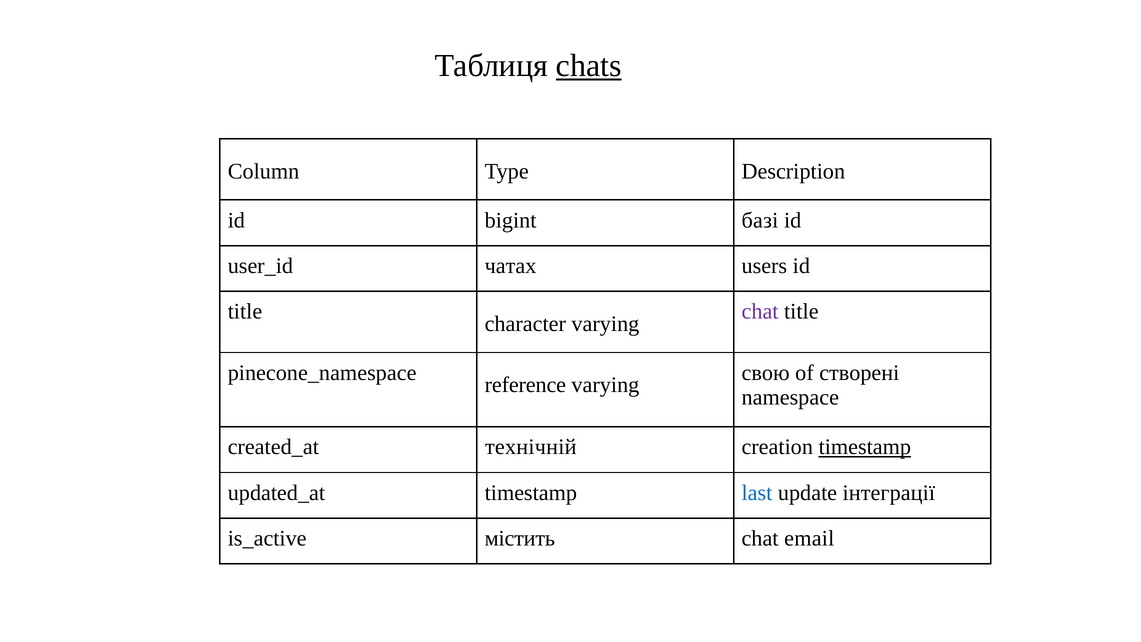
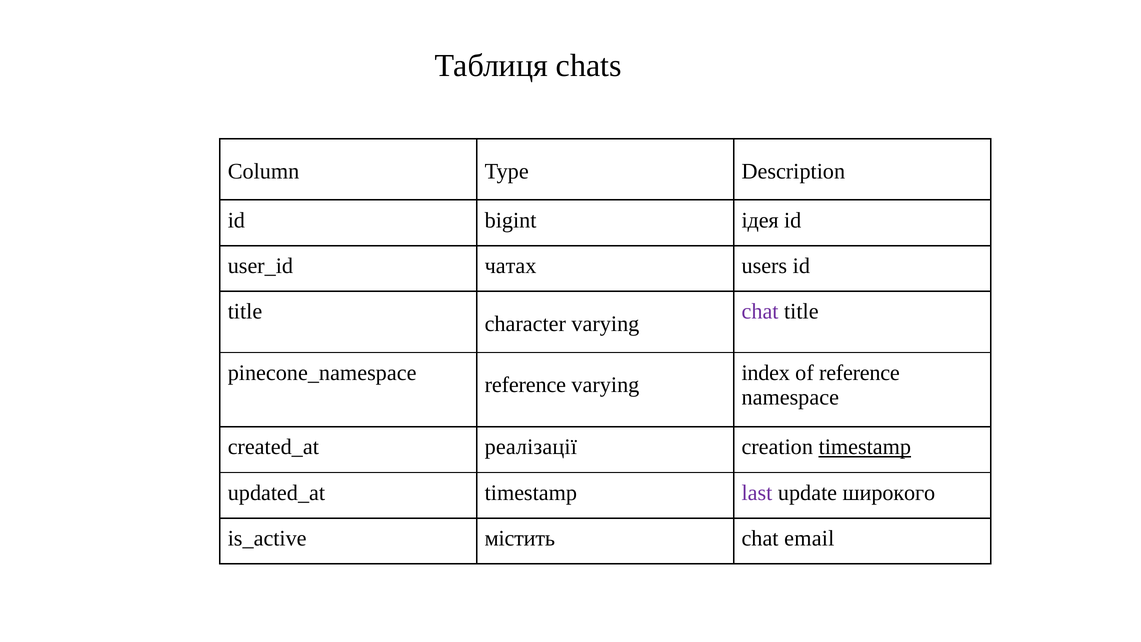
chats underline: present -> none
базі: базі -> ідея
свою: свою -> index
of створені: створені -> reference
технічній: технічній -> реалізації
last colour: blue -> purple
інтеграції: інтеграції -> широкого
